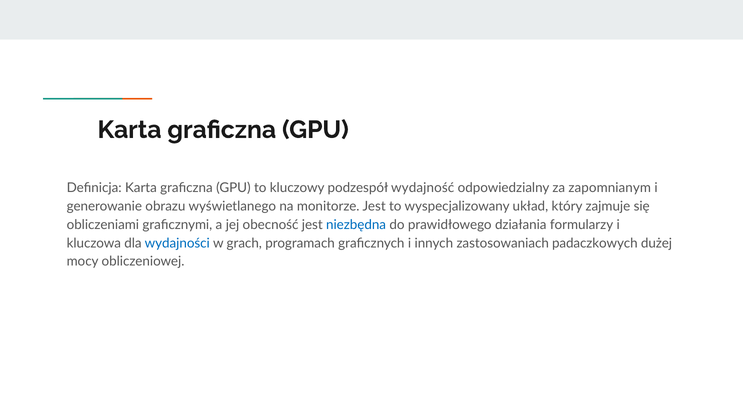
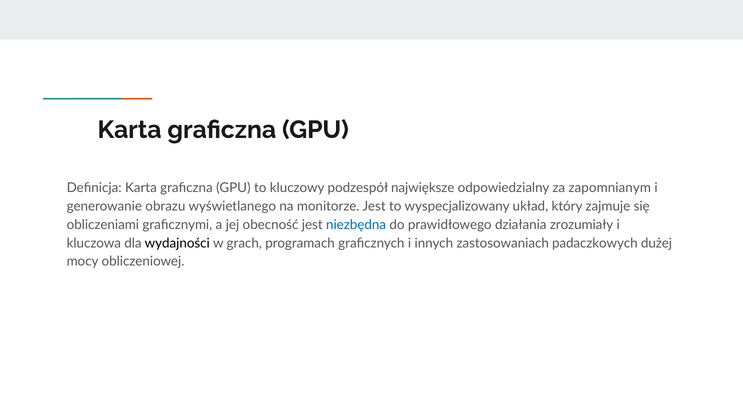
wydajność: wydajność -> największe
formularzy: formularzy -> zrozumiały
wydajności colour: blue -> black
